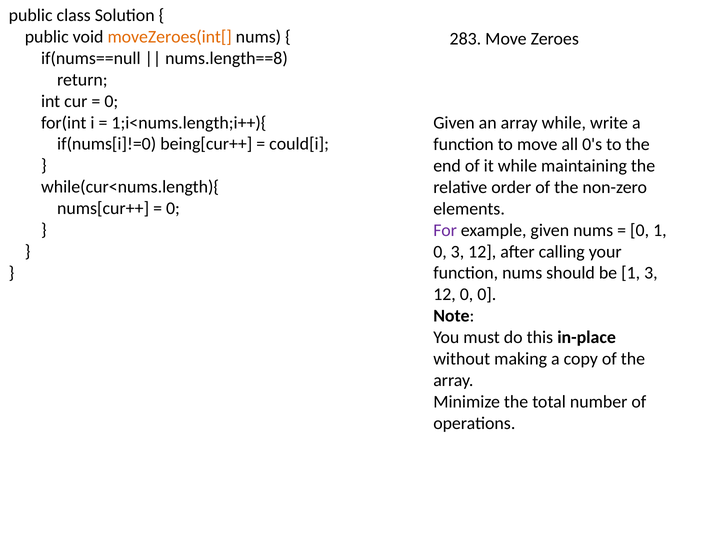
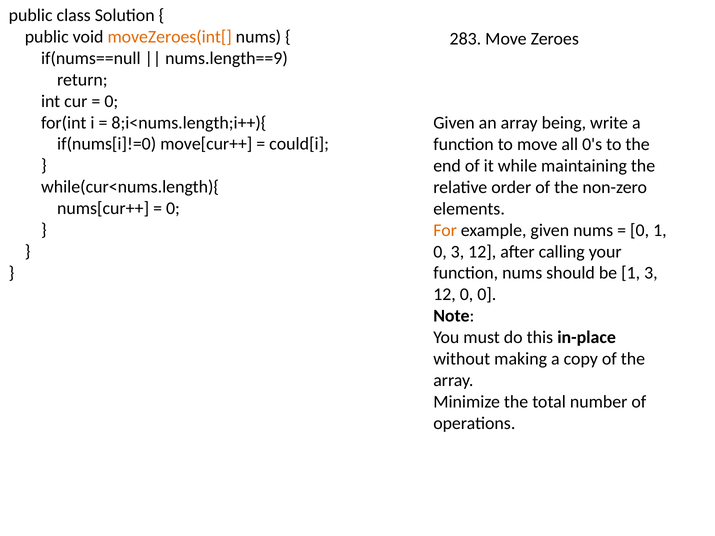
nums.length==8: nums.length==8 -> nums.length==9
1;i<nums.length;i++){: 1;i<nums.length;i++){ -> 8;i<nums.length;i++){
array while: while -> being
being[cur++: being[cur++ -> move[cur++
For colour: purple -> orange
